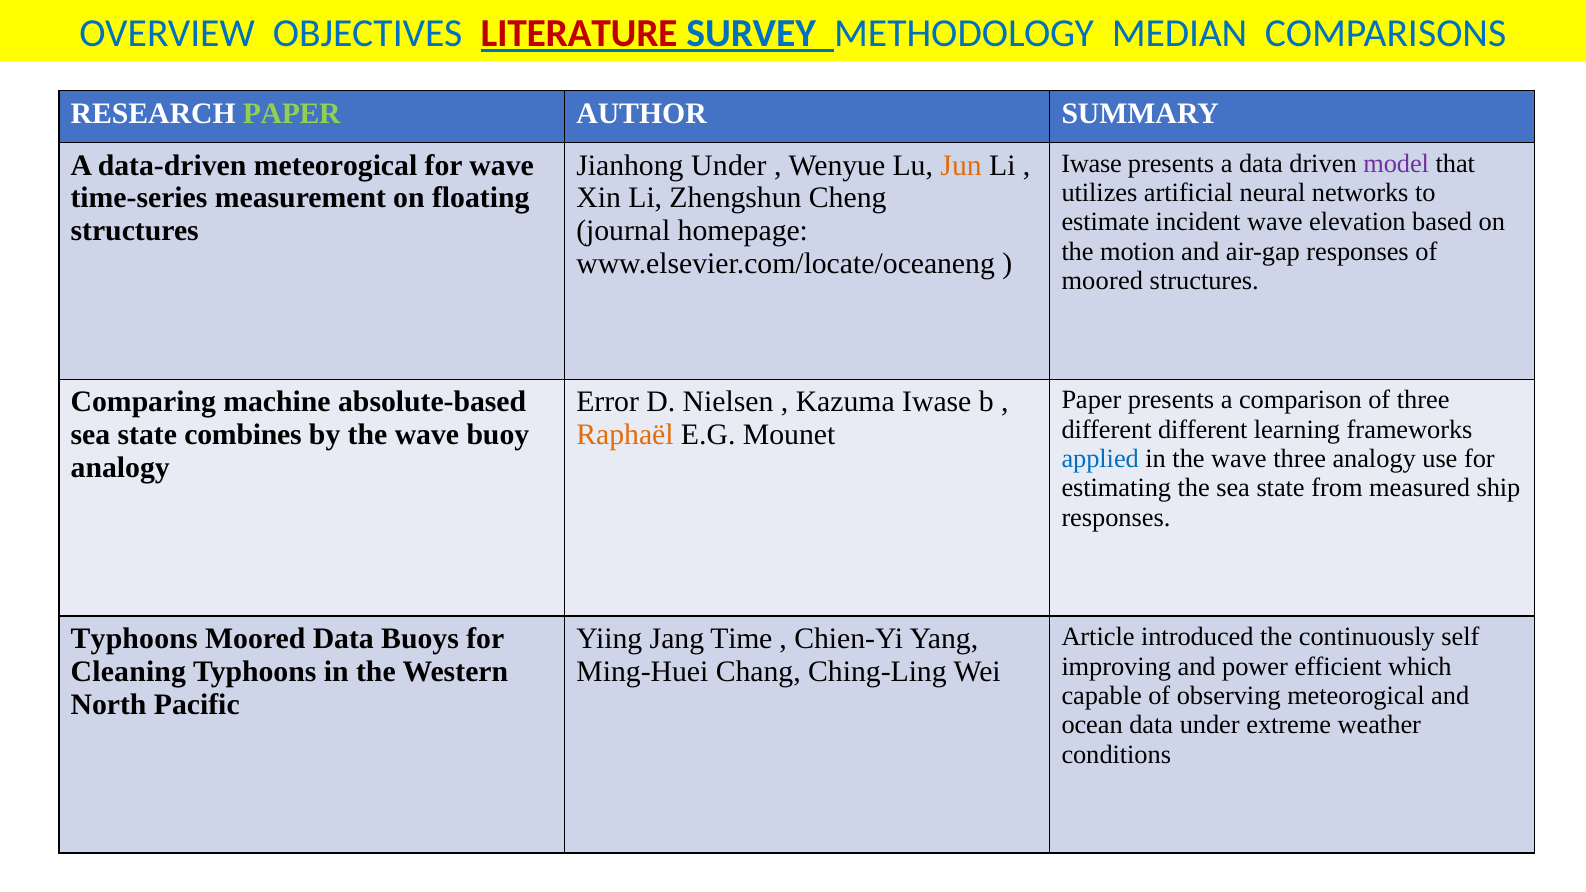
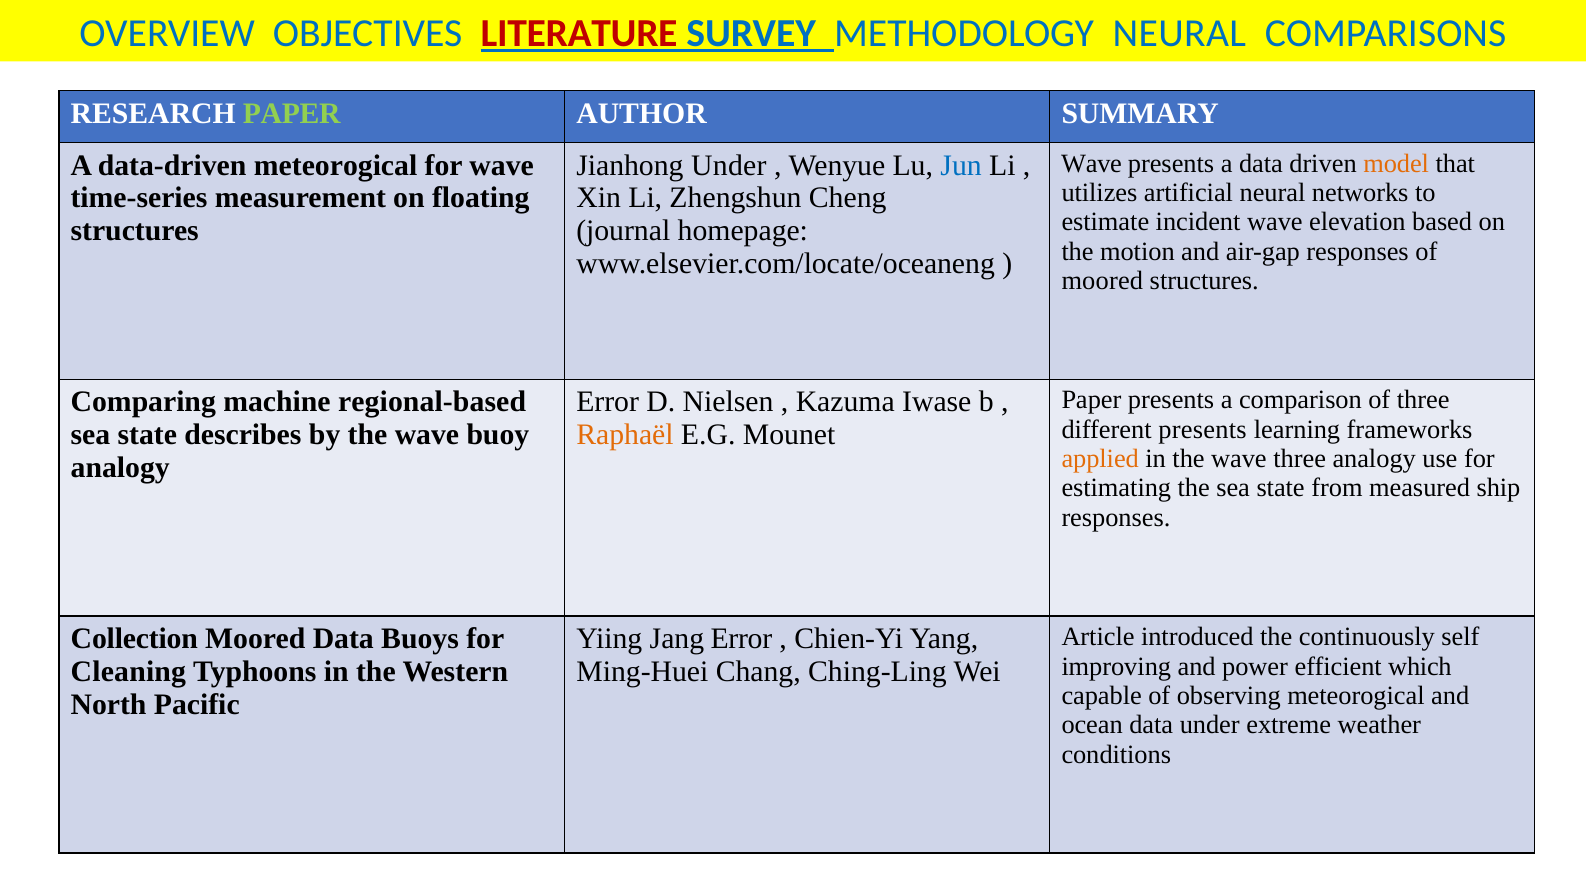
METHODOLOGY MEDIAN: MEDIAN -> NEURAL
Iwase at (1092, 163): Iwase -> Wave
model colour: purple -> orange
Jun colour: orange -> blue
absolute-based: absolute-based -> regional-based
different different: different -> presents
combines: combines -> describes
applied colour: blue -> orange
Typhoons at (134, 639): Typhoons -> Collection
Jang Time: Time -> Error
